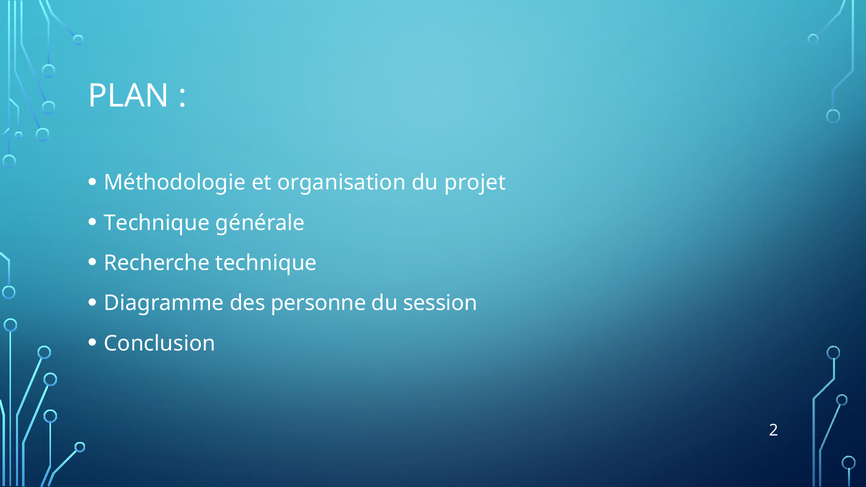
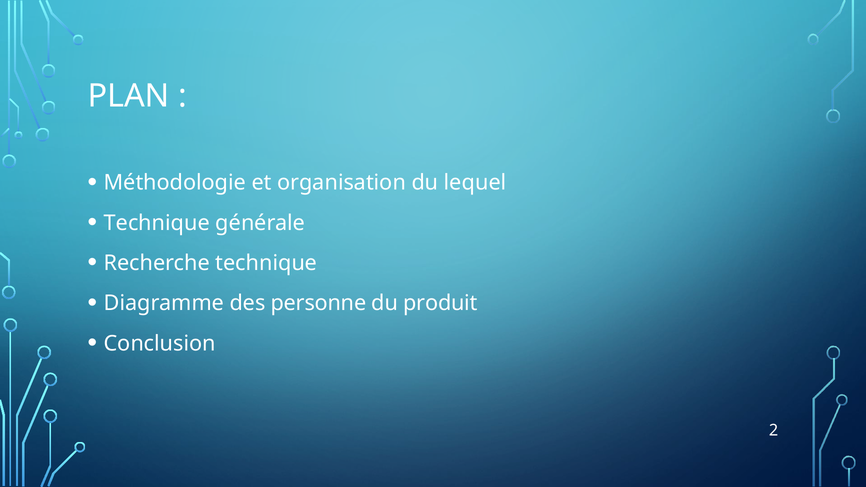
projet: projet -> lequel
session: session -> produit
